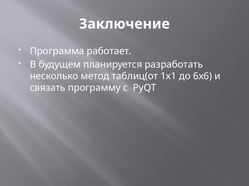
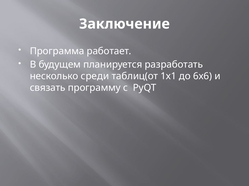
метод: метод -> среди
